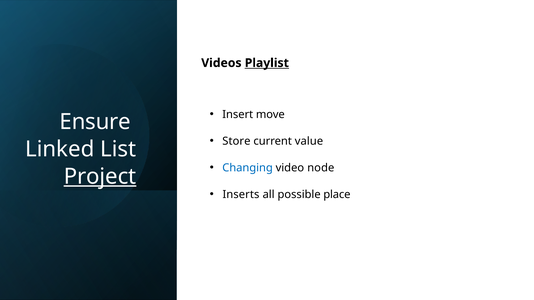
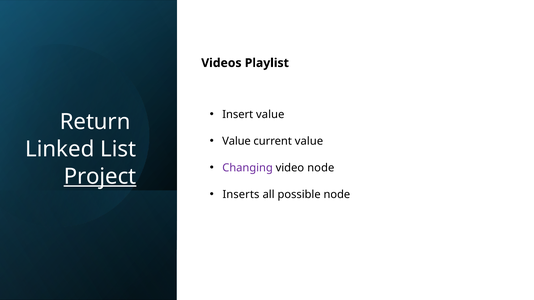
Playlist underline: present -> none
Insert move: move -> value
Ensure: Ensure -> Return
Store at (236, 141): Store -> Value
Changing colour: blue -> purple
possible place: place -> node
